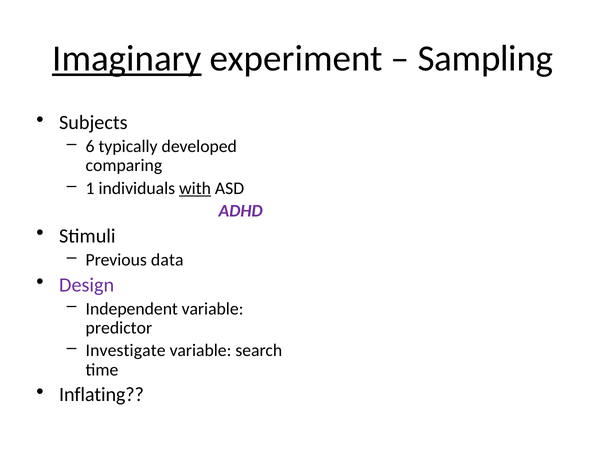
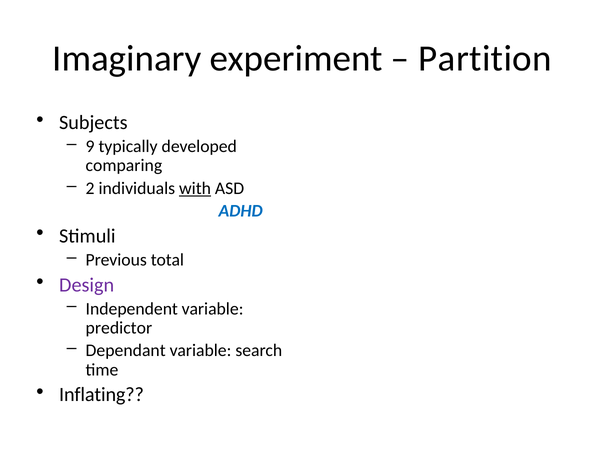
Imaginary underline: present -> none
Sampling: Sampling -> Partition
6: 6 -> 9
1: 1 -> 2
ADHD colour: purple -> blue
data: data -> total
Investigate: Investigate -> Dependant
